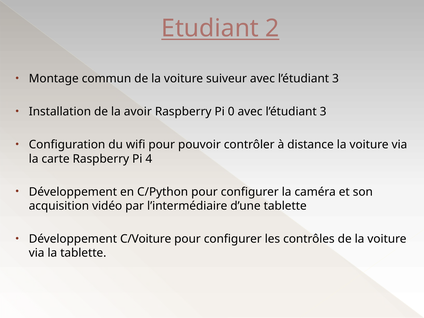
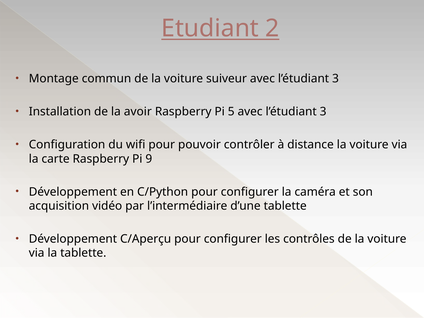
0: 0 -> 5
4: 4 -> 9
C/Voiture: C/Voiture -> C/Aperçu
